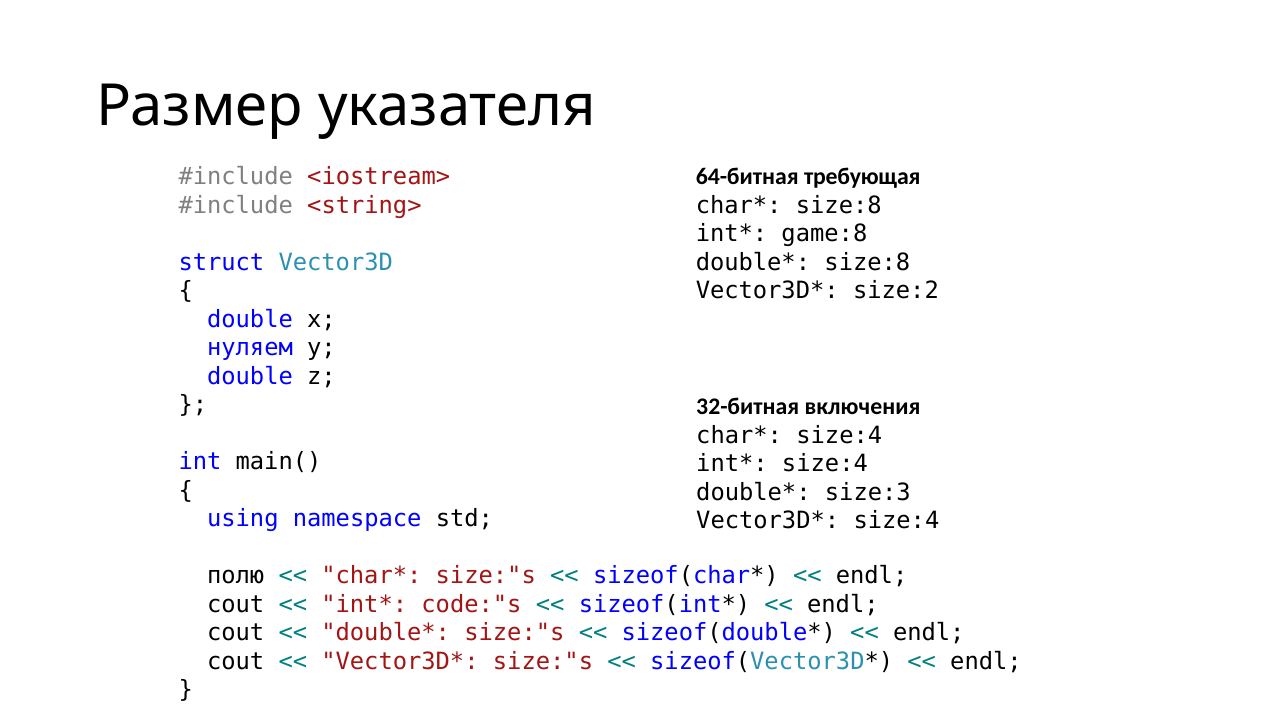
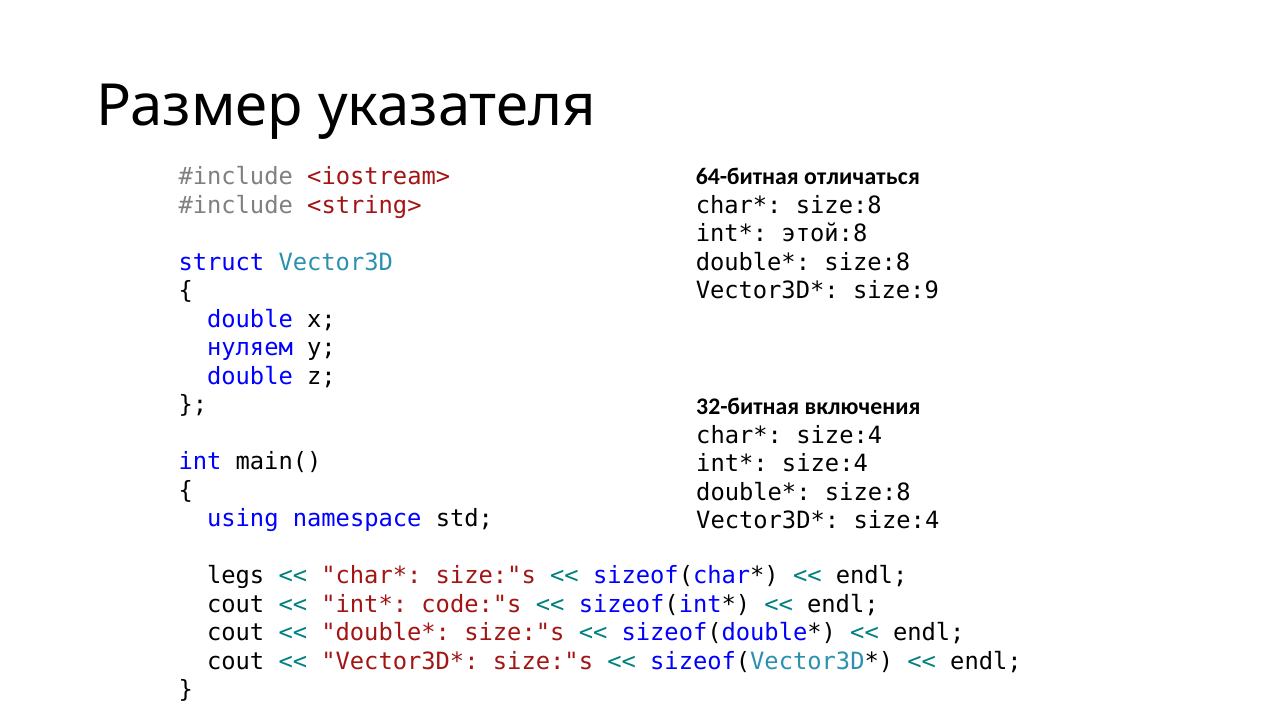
требующая: требующая -> отличаться
game:8: game:8 -> этой:8
size:2: size:2 -> size:9
size:3 at (868, 493): size:3 -> size:8
полю: полю -> legs
